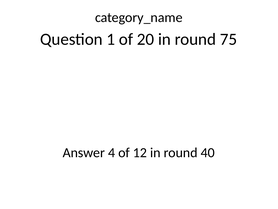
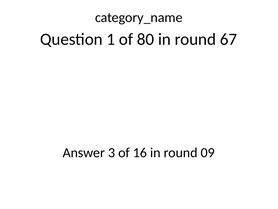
20: 20 -> 80
75: 75 -> 67
4: 4 -> 3
12: 12 -> 16
40: 40 -> 09
